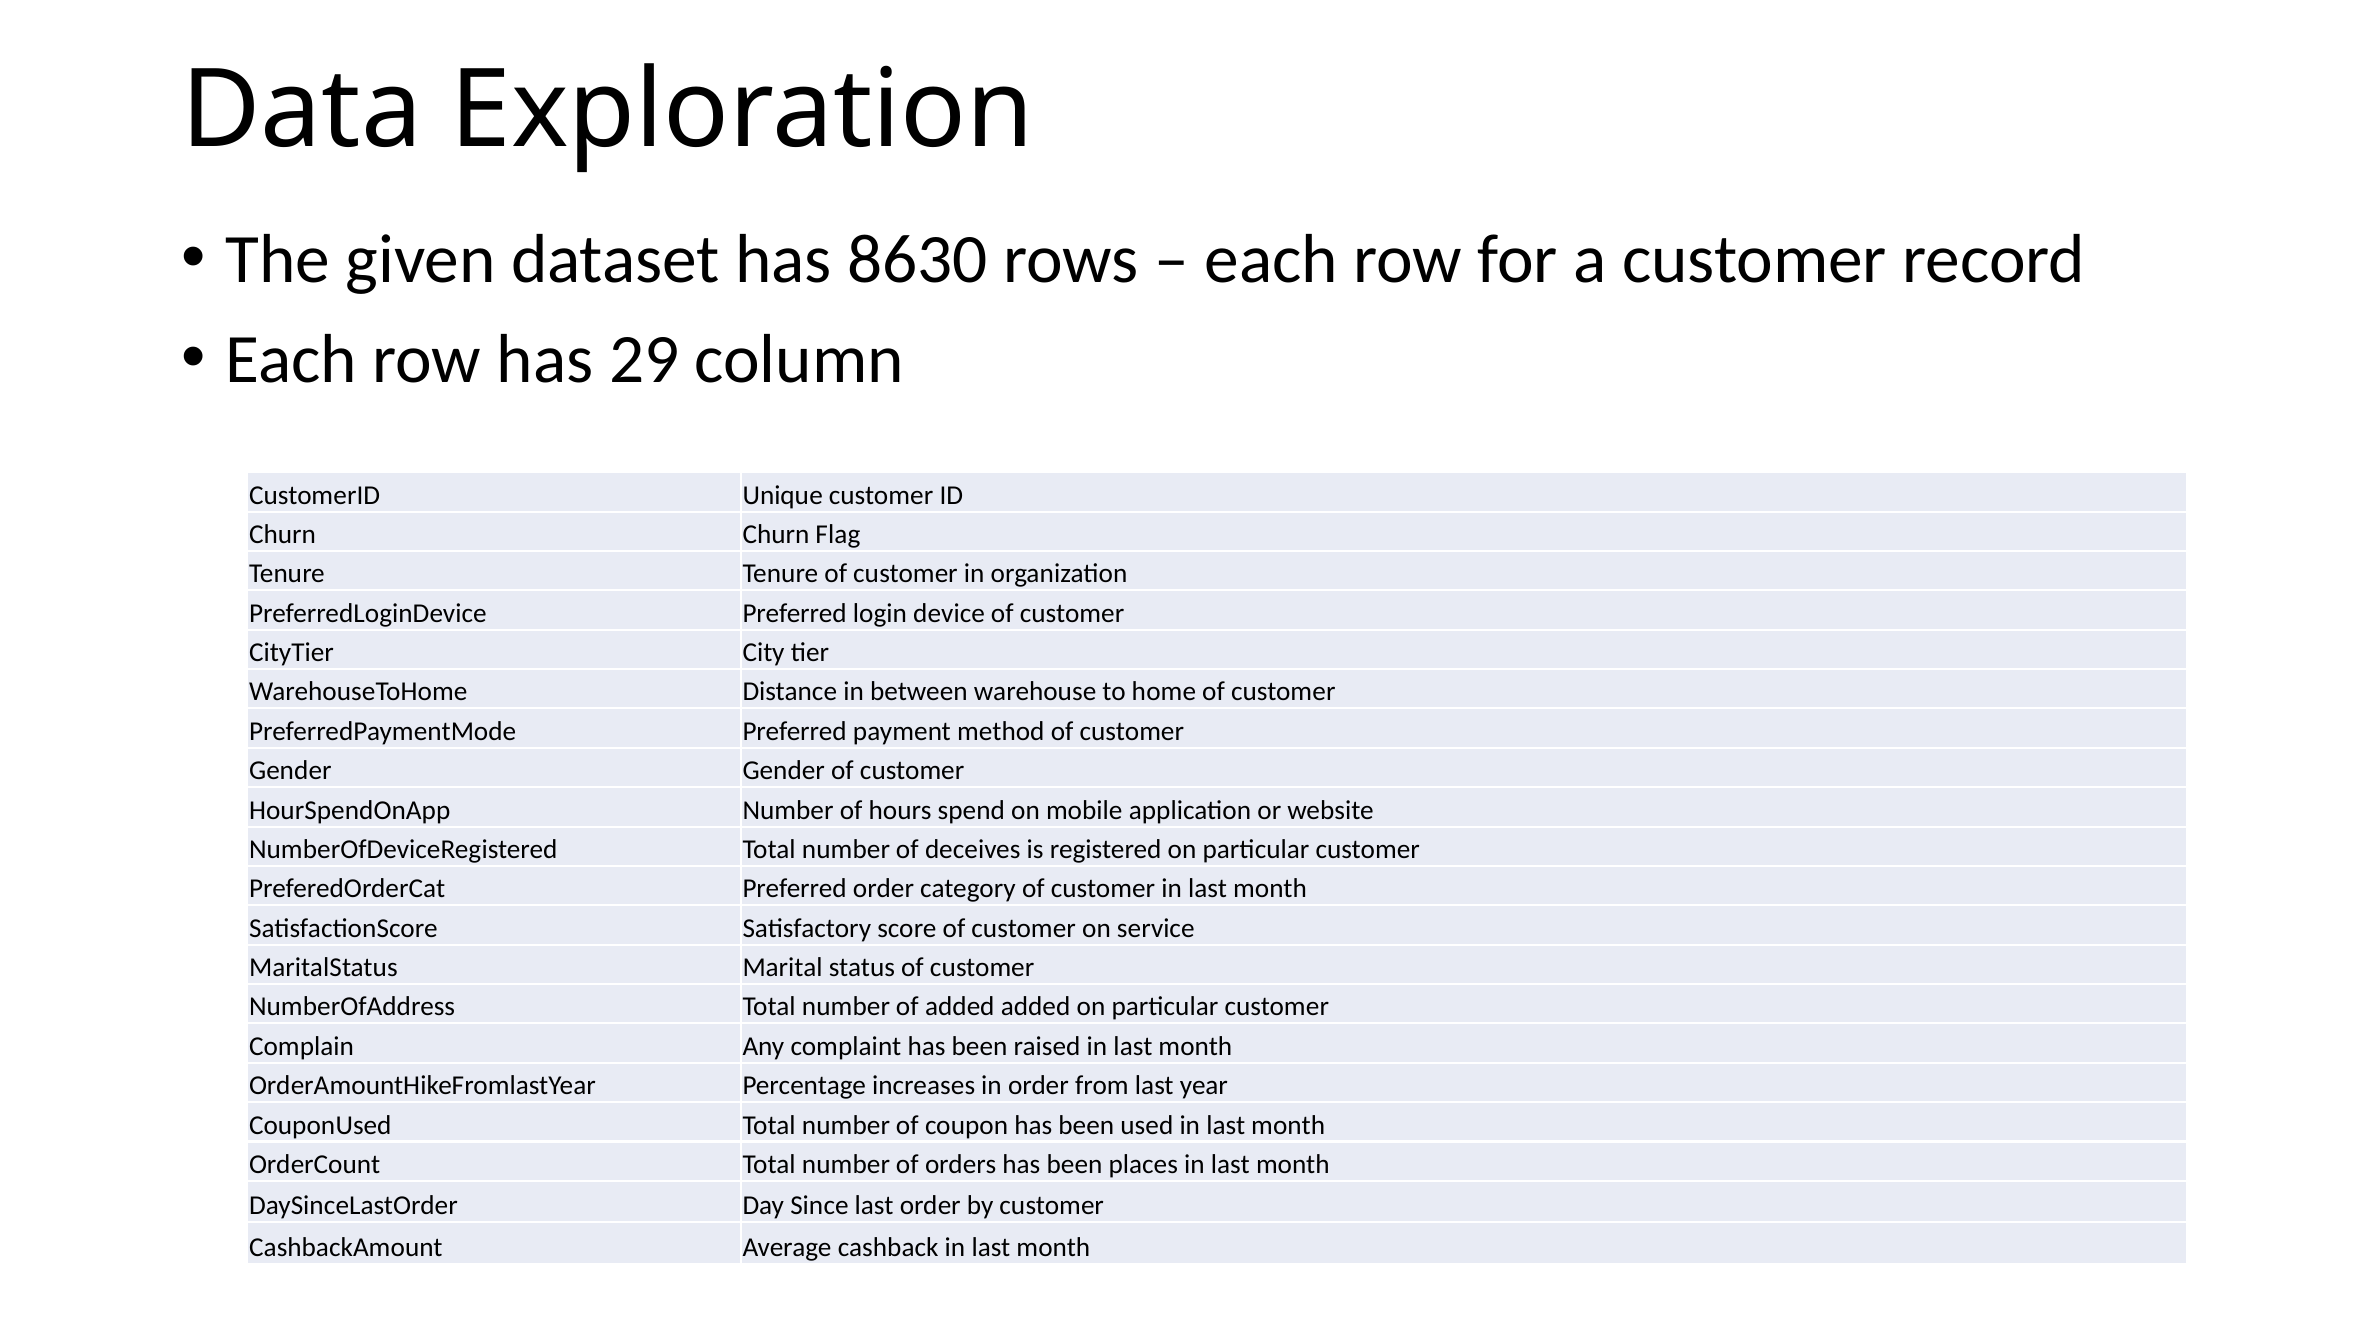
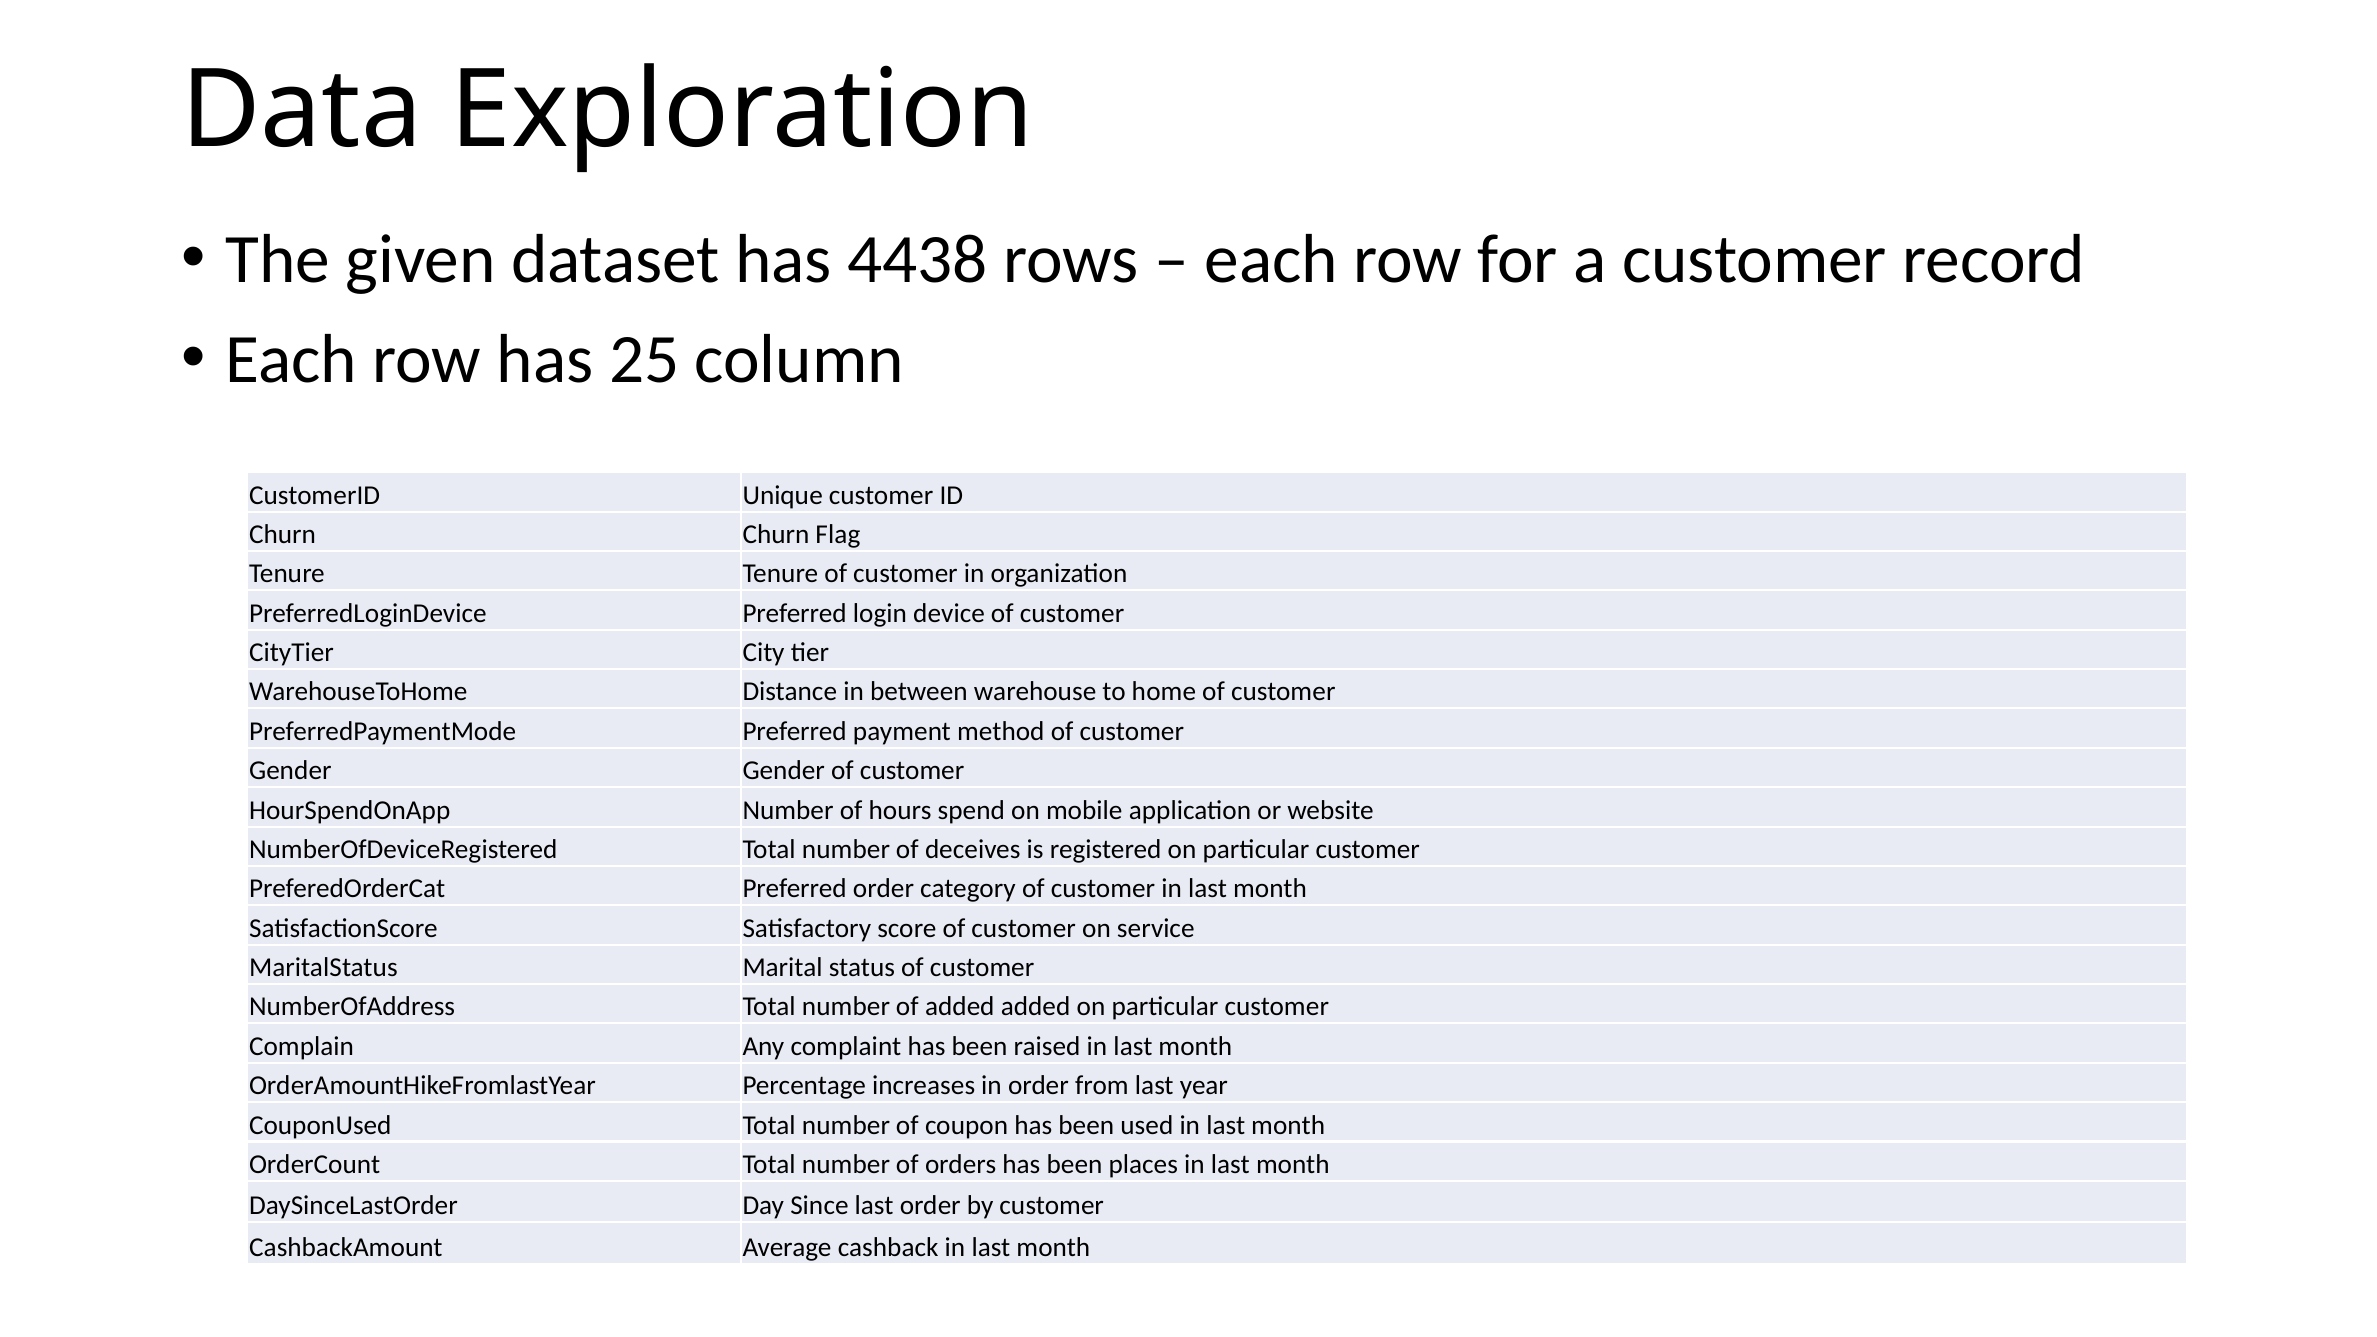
8630: 8630 -> 4438
29: 29 -> 25
